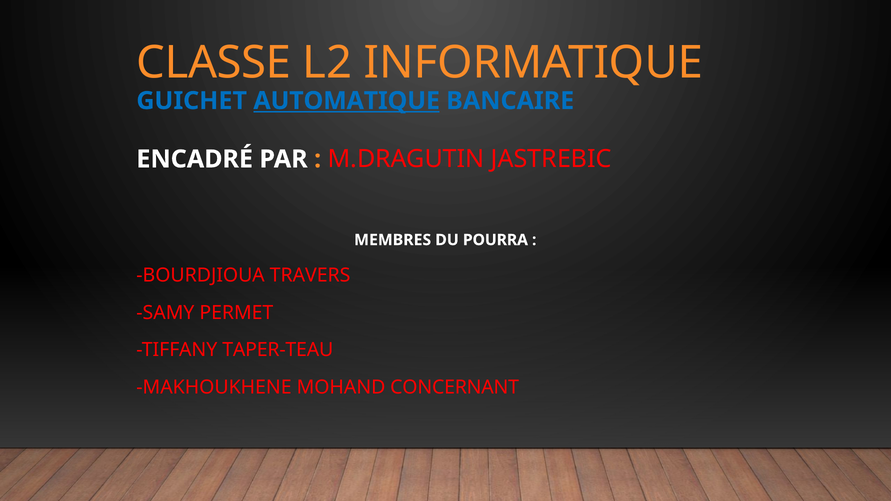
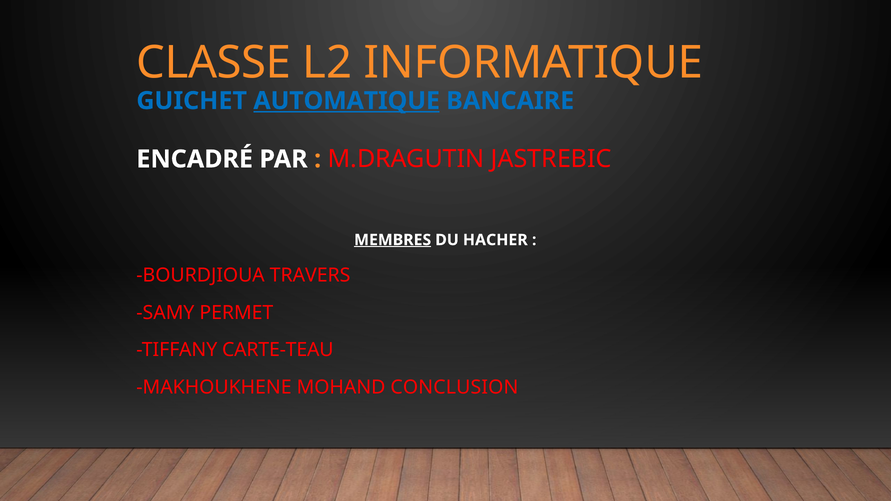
MEMBRES underline: none -> present
POURRA: POURRA -> HACHER
TAPER-TEAU: TAPER-TEAU -> CARTE-TEAU
CONCERNANT: CONCERNANT -> CONCLUSION
